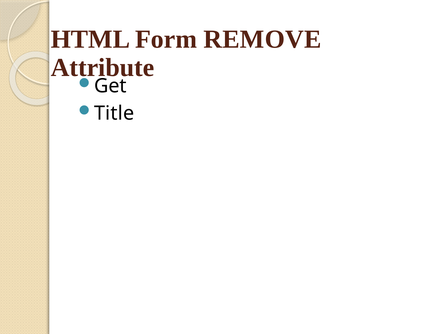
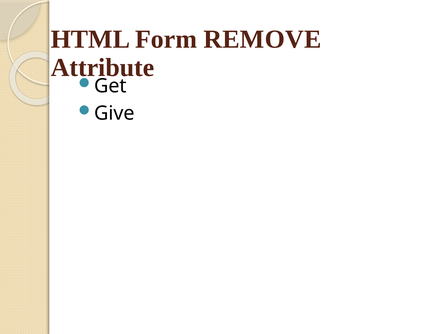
Title: Title -> Give
